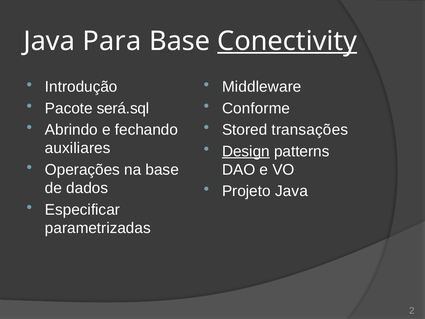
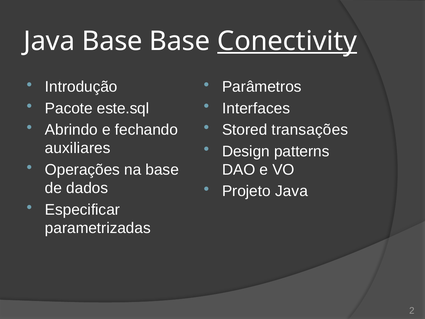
Java Para: Para -> Base
Middleware: Middleware -> Parâmetros
será.sql: será.sql -> este.sql
Conforme: Conforme -> Interfaces
Design underline: present -> none
